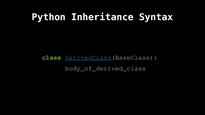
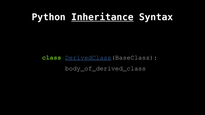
Inheritance underline: none -> present
